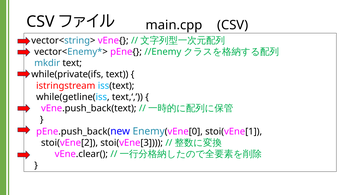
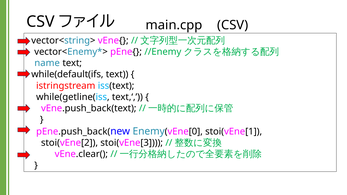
mkdir: mkdir -> name
while(private(ifs: while(private(ifs -> while(default(ifs
